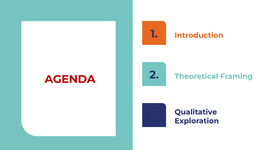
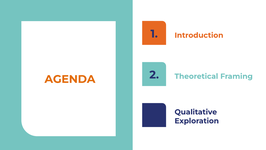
AGENDA colour: red -> orange
